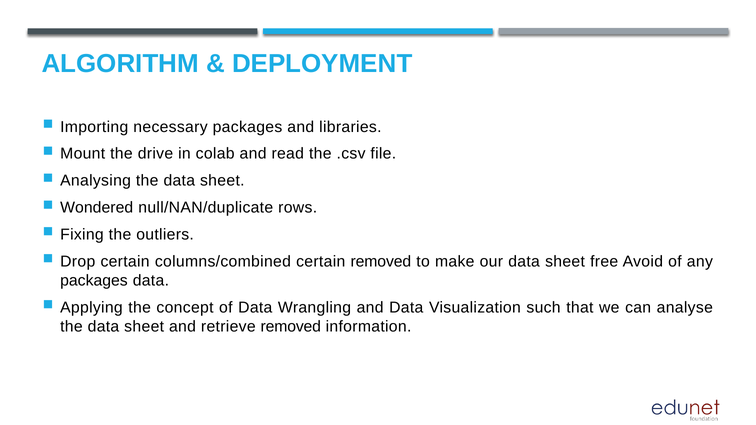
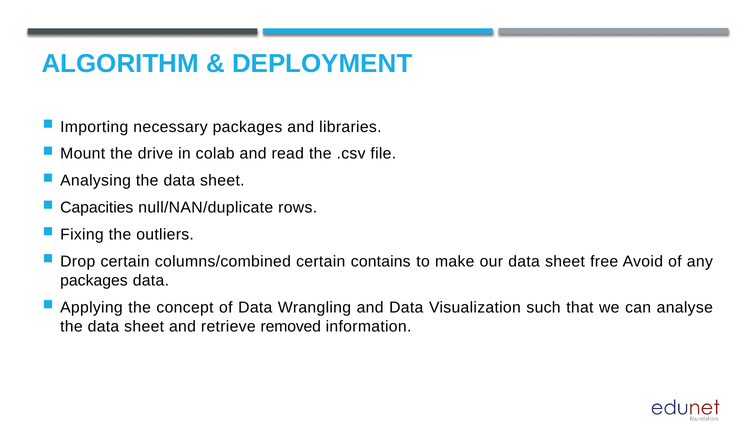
Wondered: Wondered -> Capacities
certain removed: removed -> contains
